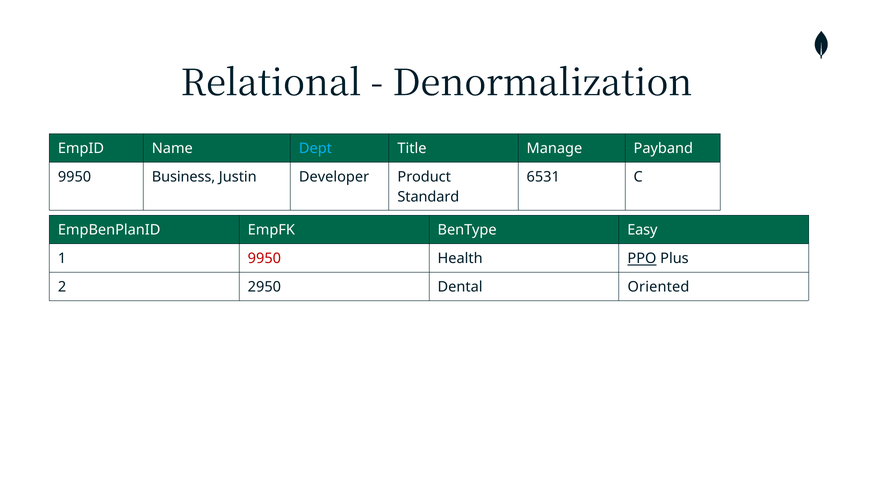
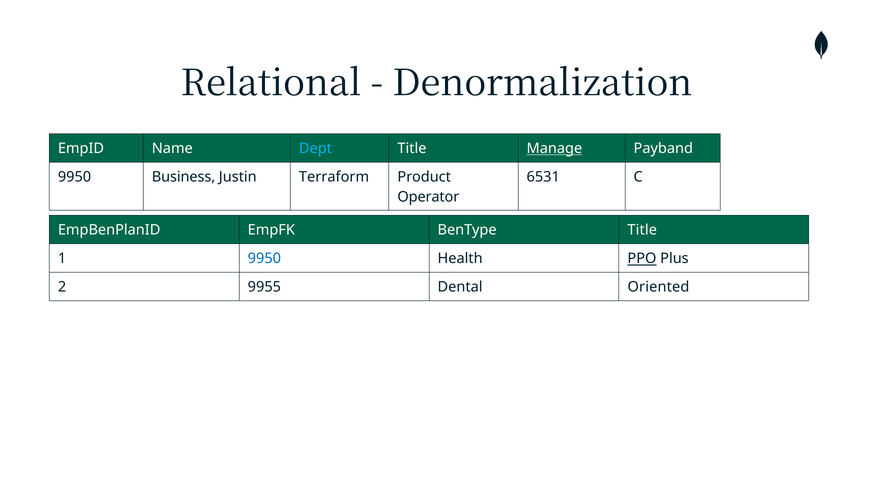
Manage underline: none -> present
Developer: Developer -> Terraform
Standard: Standard -> Operator
BenType Easy: Easy -> Title
9950 at (264, 259) colour: red -> blue
2950: 2950 -> 9955
